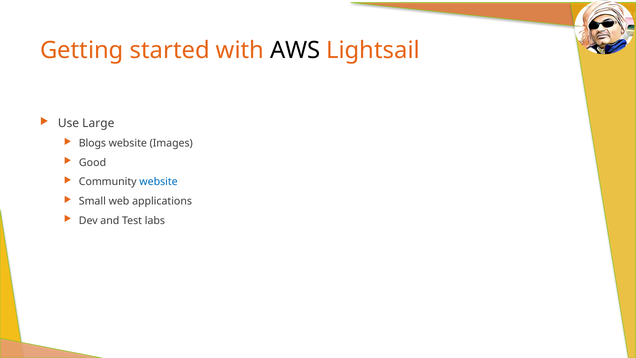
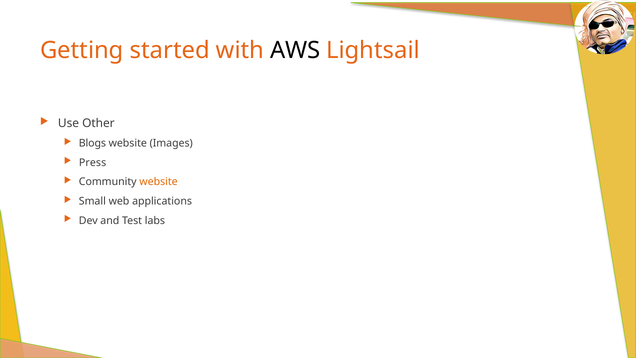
Large: Large -> Other
Good: Good -> Press
website at (159, 182) colour: blue -> orange
